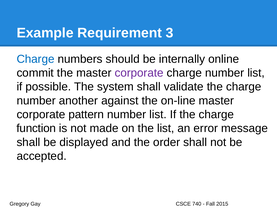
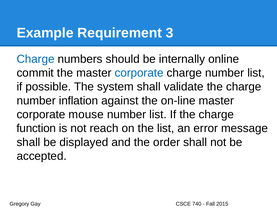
corporate at (139, 73) colour: purple -> blue
another: another -> inflation
pattern: pattern -> mouse
made: made -> reach
